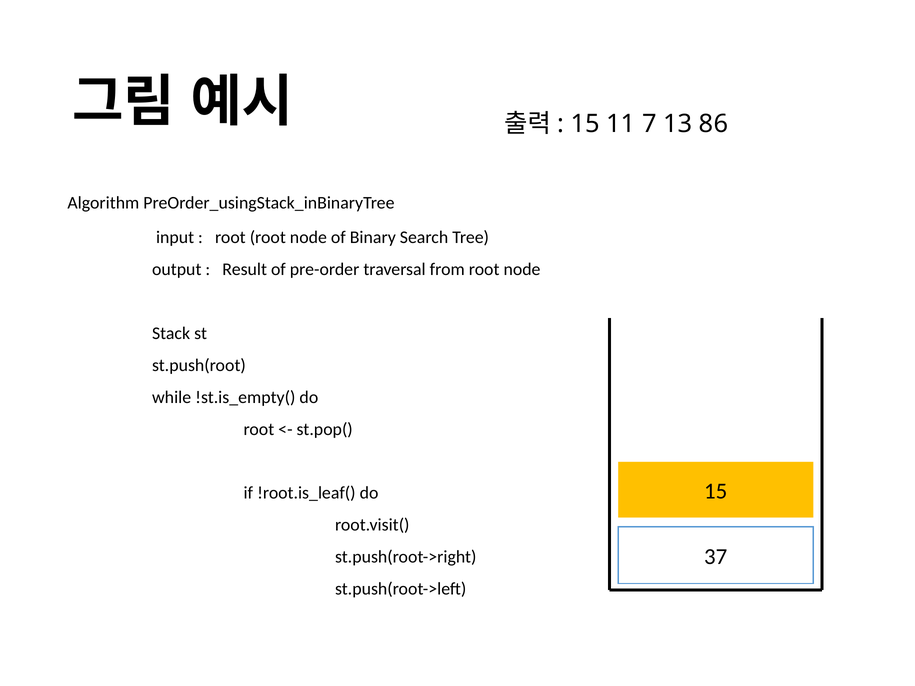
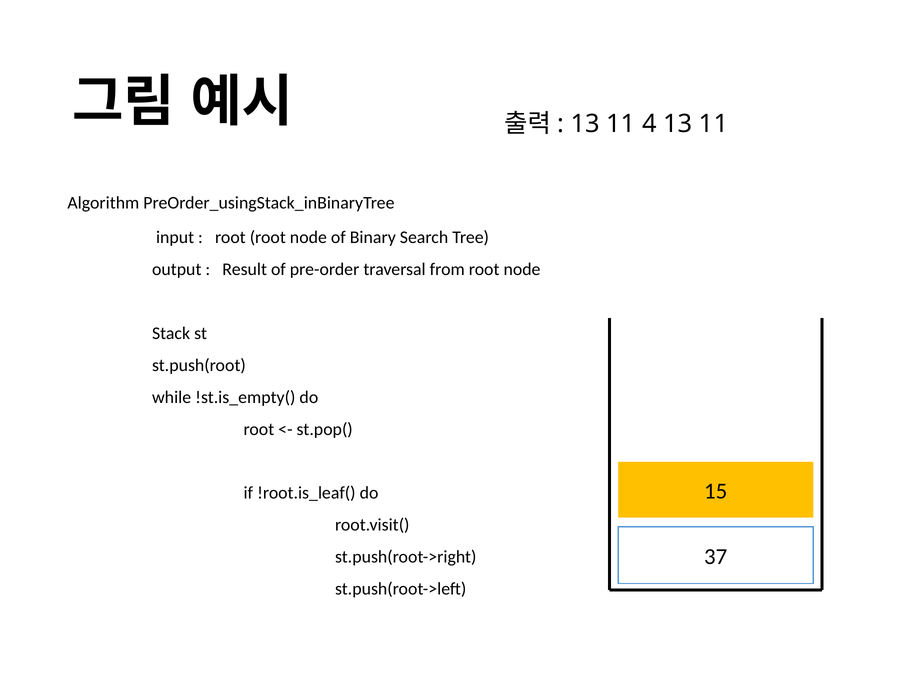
15 at (585, 124): 15 -> 13
7: 7 -> 4
86 at (713, 124): 86 -> 11
